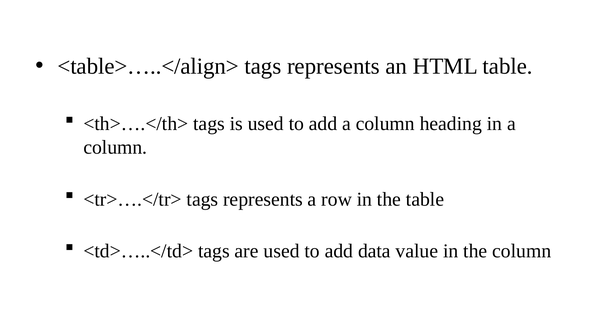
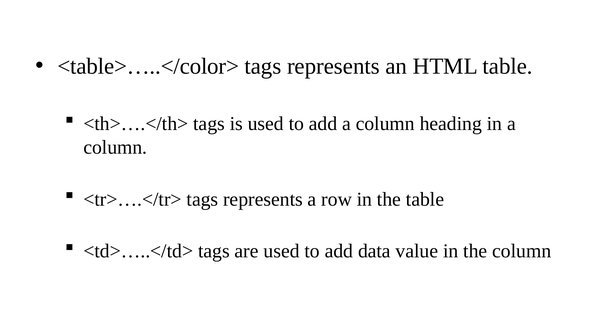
<table>…..</align>: <table>…..</align> -> <table>…..</color>
